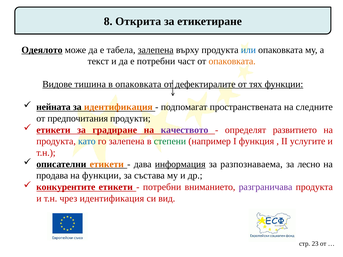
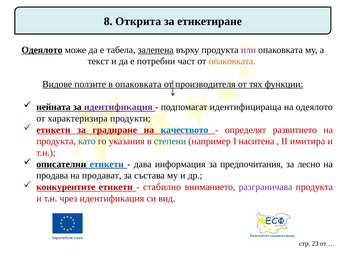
или colour: blue -> purple
тишина: тишина -> ползите
дефектиралите: дефектиралите -> производителя
идентификация at (118, 107) colour: orange -> purple
пространствената: пространствената -> идентифицираща
на следните: следните -> одеялото
предпочитания: предпочитания -> характеризира
качеството colour: purple -> blue
го залепена: залепена -> указания
функция: функция -> наситена
услугите: услугите -> имитира
етикети at (107, 164) colour: orange -> blue
информация underline: present -> none
разпознаваема: разпознаваема -> предпочитания
на функции: функции -> продават
потребни at (162, 187): потребни -> стабилно
